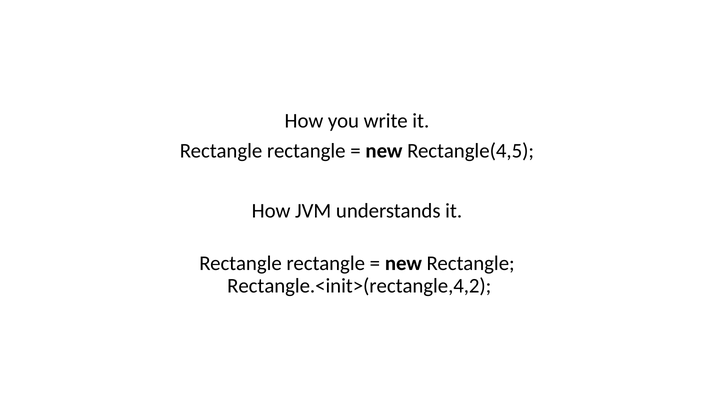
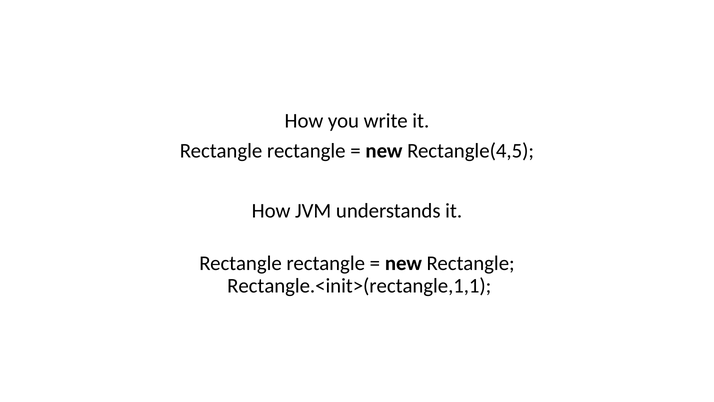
Rectangle.<init>(rectangle,4,2: Rectangle.<init>(rectangle,4,2 -> Rectangle.<init>(rectangle,1,1
